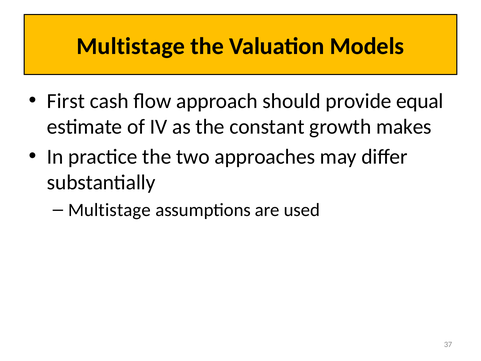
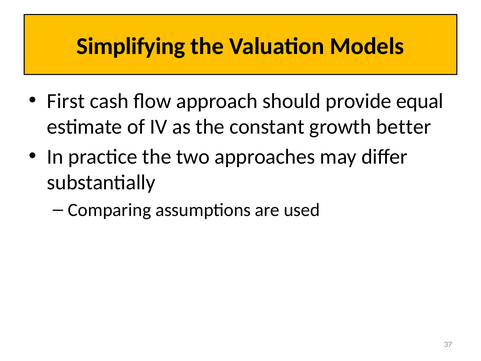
Multistage at (131, 46): Multistage -> Simplifying
makes: makes -> better
Multistage at (109, 210): Multistage -> Comparing
